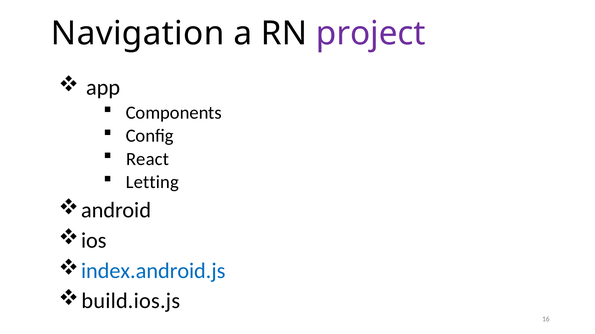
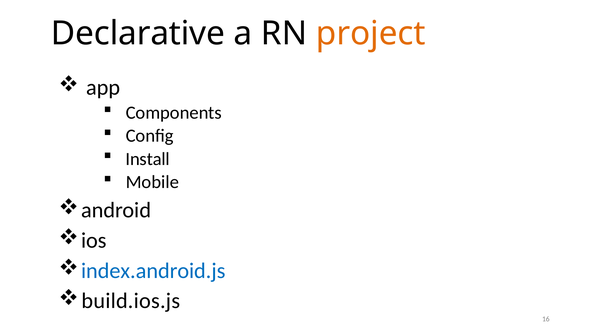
Navigation: Navigation -> Declarative
project colour: purple -> orange
React: React -> Install
Letting: Letting -> Mobile
